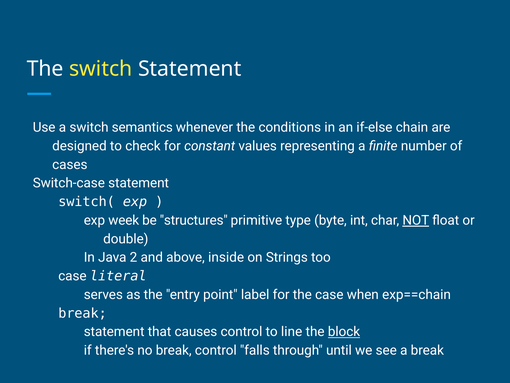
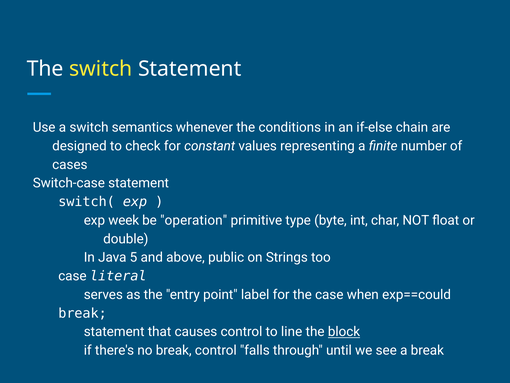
structures: structures -> operation
NOT underline: present -> none
2: 2 -> 5
inside: inside -> public
exp==chain: exp==chain -> exp==could
